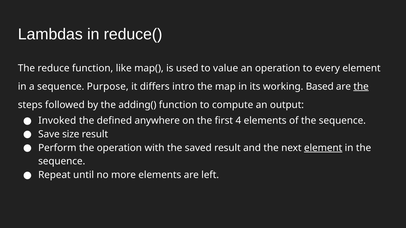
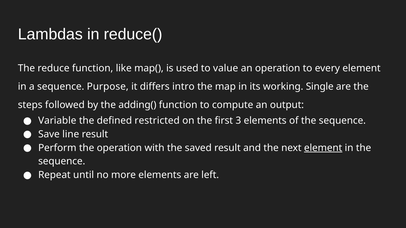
Based: Based -> Single
the at (361, 87) underline: present -> none
Invoked: Invoked -> Variable
anywhere: anywhere -> restricted
4: 4 -> 3
size: size -> line
